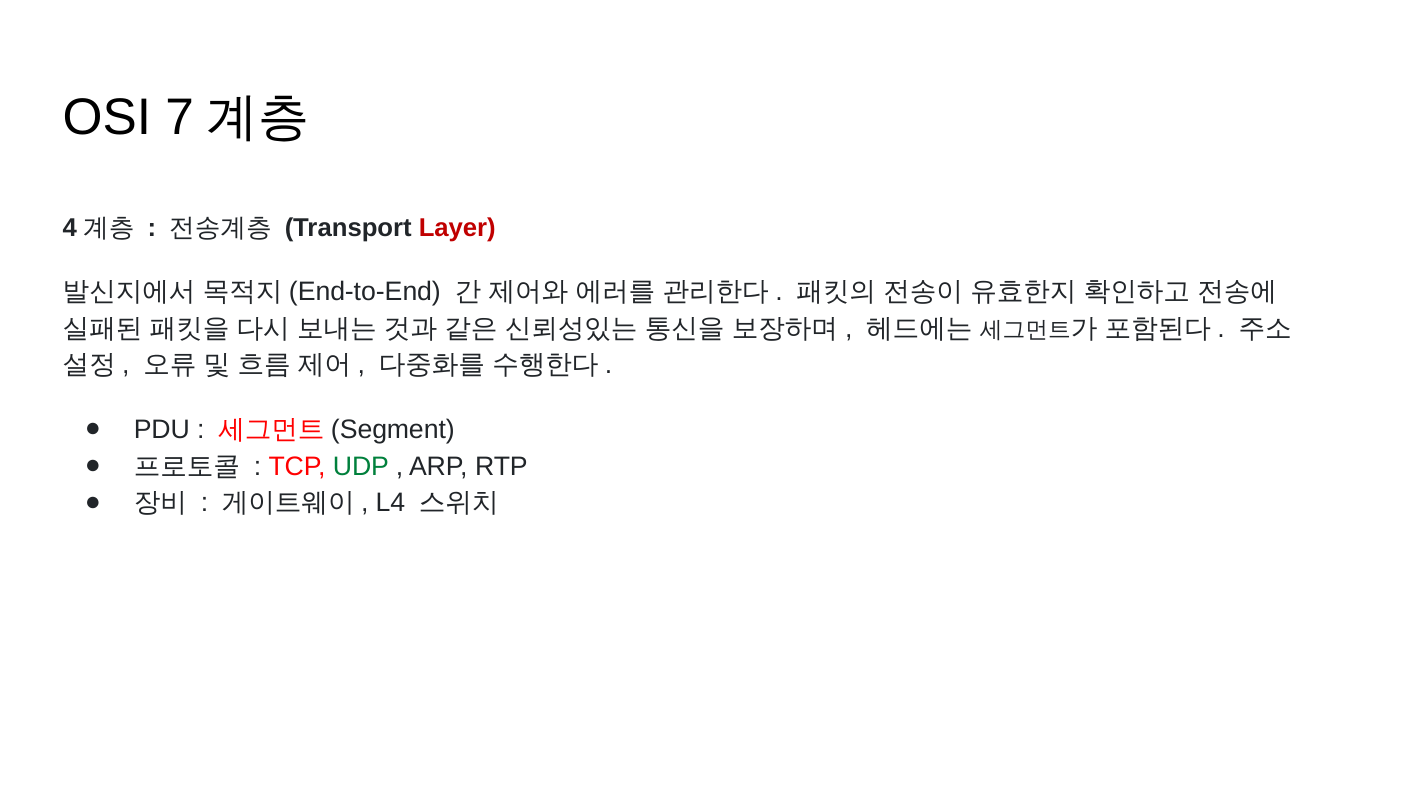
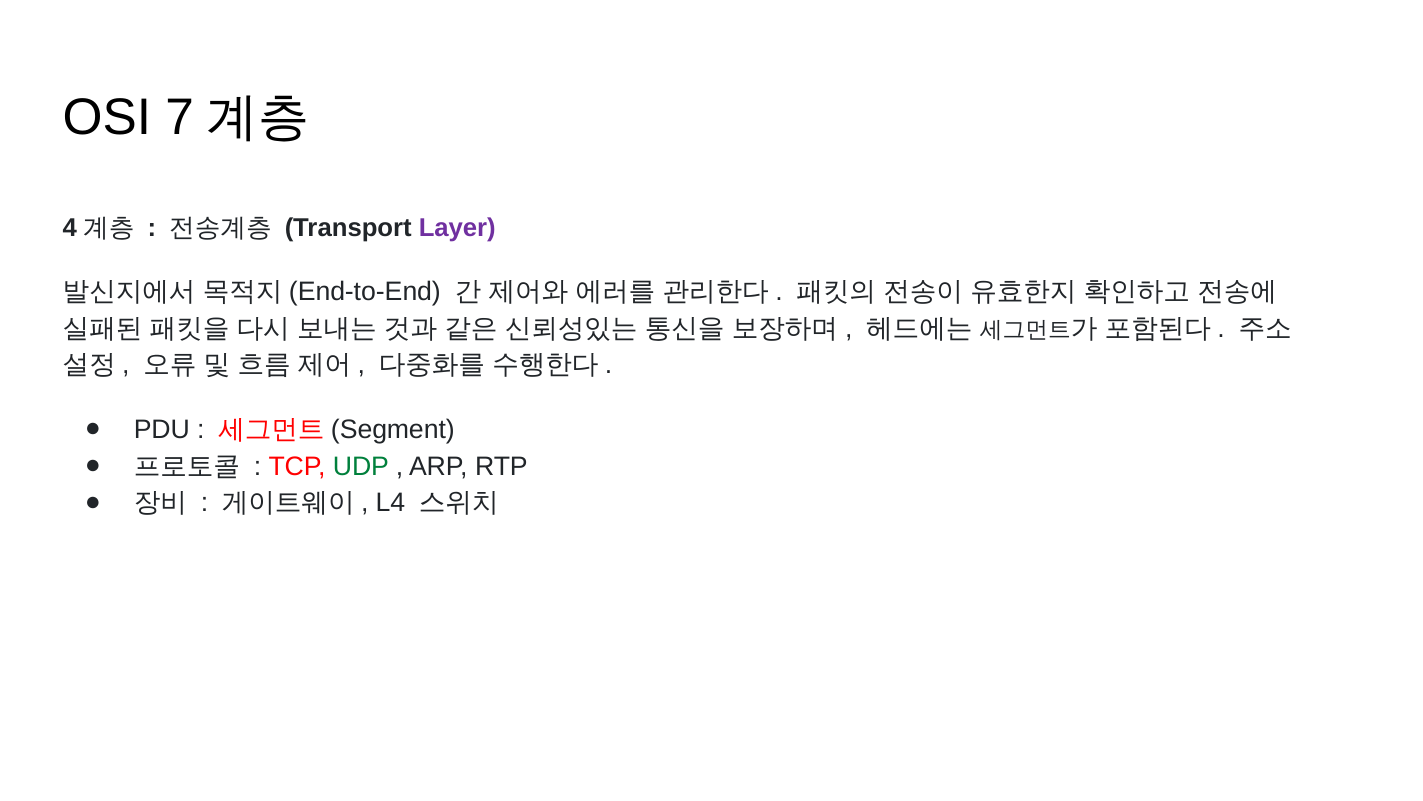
Layer colour: red -> purple
